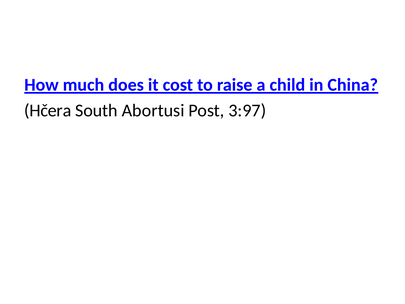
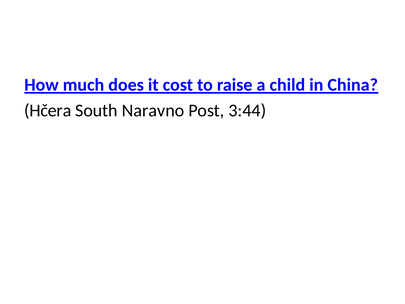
Abortusi: Abortusi -> Naravno
3:97: 3:97 -> 3:44
